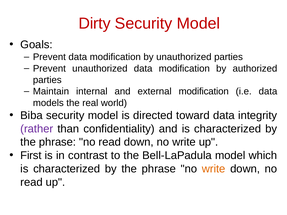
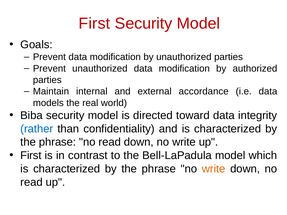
Dirty at (95, 24): Dirty -> First
external modification: modification -> accordance
rather colour: purple -> blue
